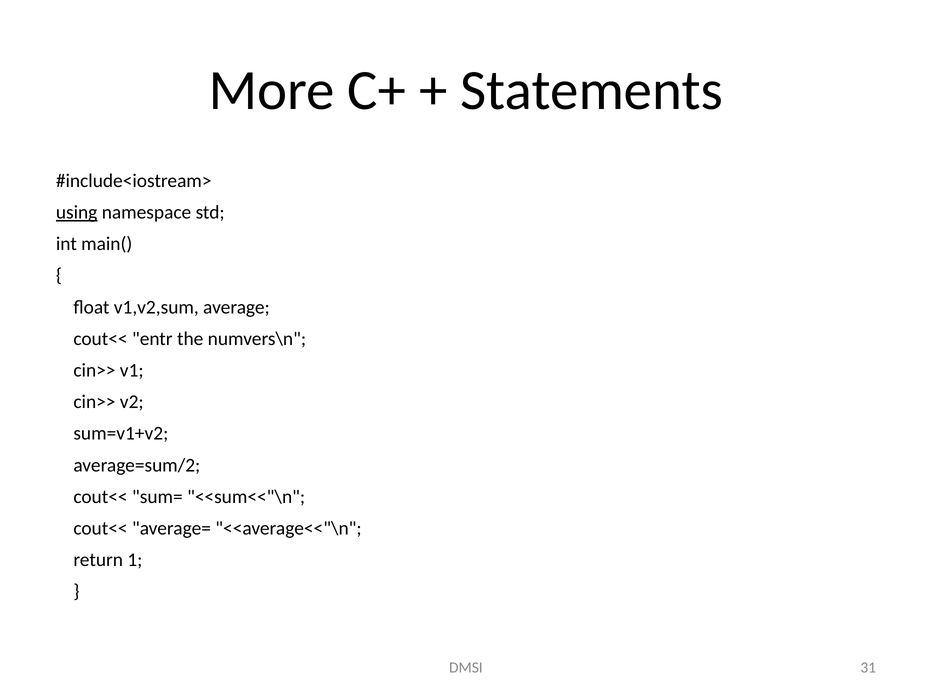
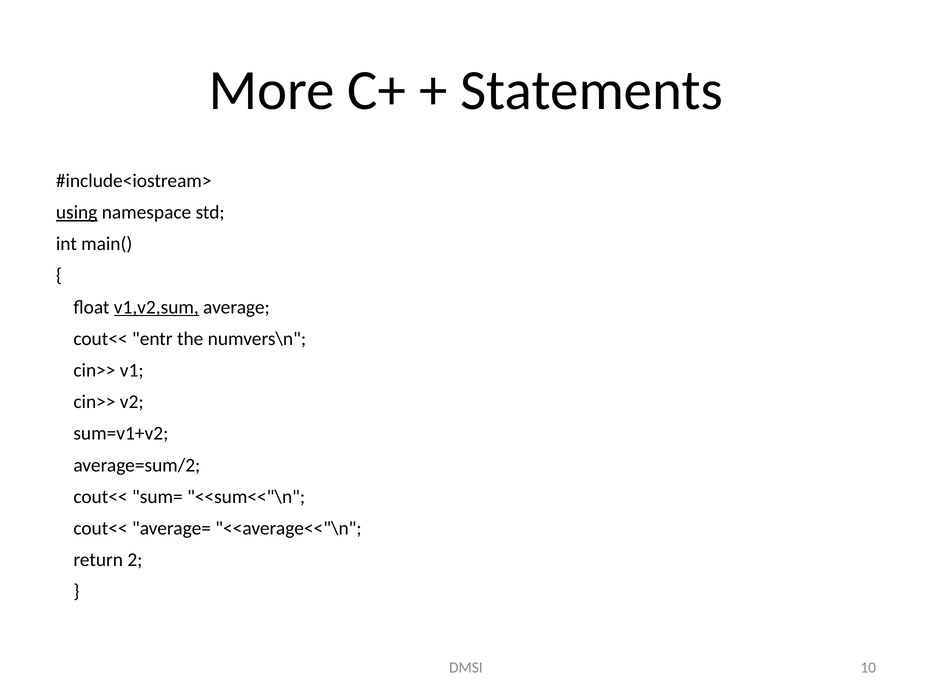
v1,v2,sum underline: none -> present
1: 1 -> 2
31: 31 -> 10
